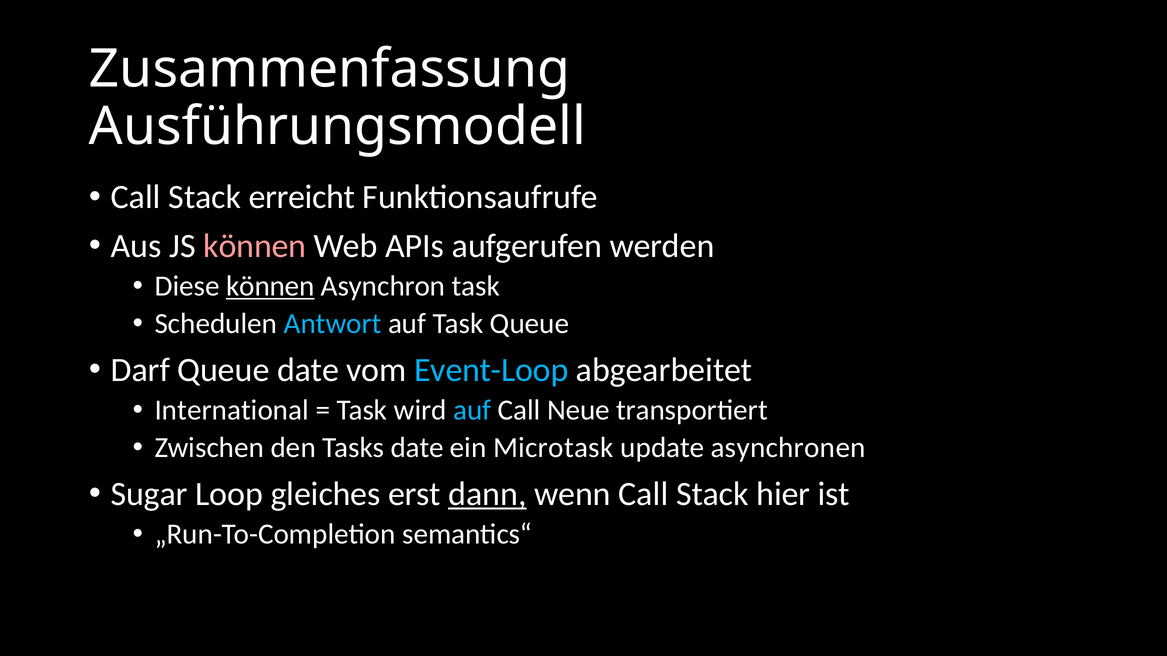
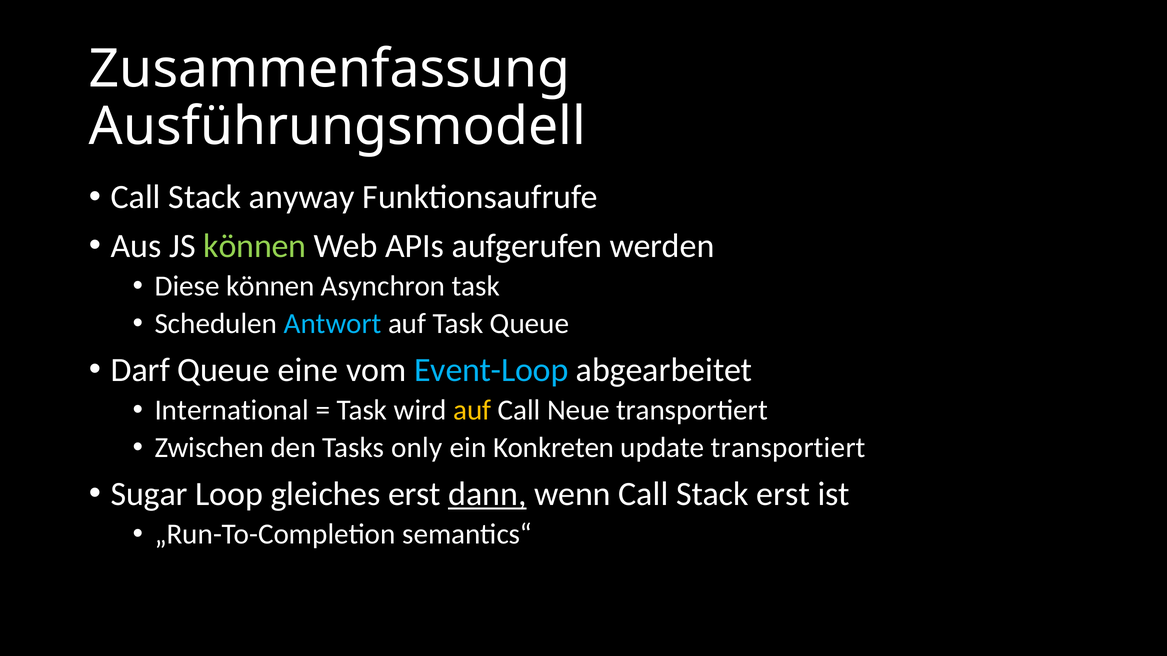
erreicht: erreicht -> anyway
können at (255, 246) colour: pink -> light green
können at (270, 286) underline: present -> none
Queue date: date -> eine
auf at (472, 411) colour: light blue -> yellow
Tasks date: date -> only
Microtask: Microtask -> Konkreten
update asynchronen: asynchronen -> transportiert
Stack hier: hier -> erst
